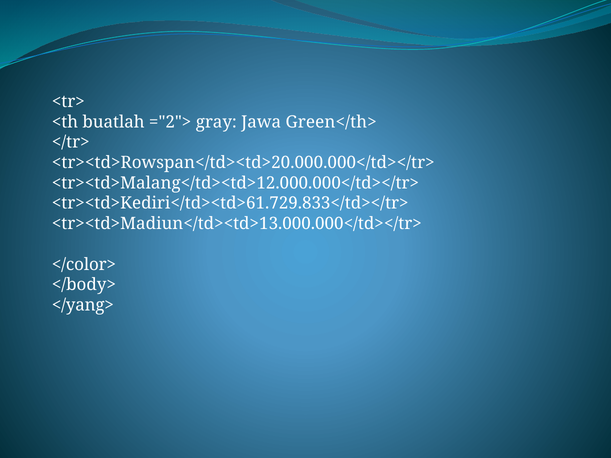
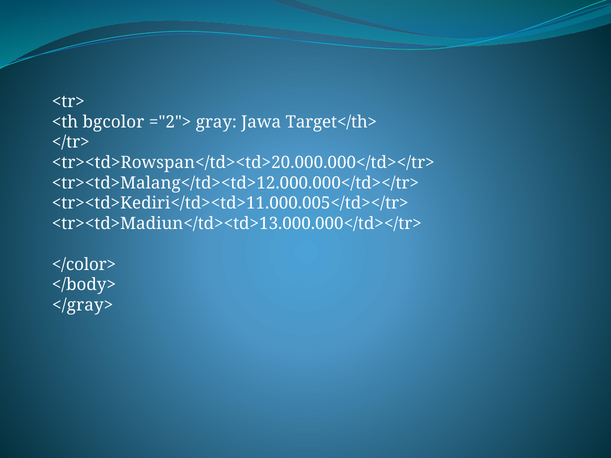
buatlah: buatlah -> bgcolor
Green</th>: Green</th> -> Target</th>
<tr><td>Kediri</td><td>61.729.833</td></tr>: <tr><td>Kediri</td><td>61.729.833</td></tr> -> <tr><td>Kediri</td><td>11.000.005</td></tr>
</yang>: </yang> -> </gray>
